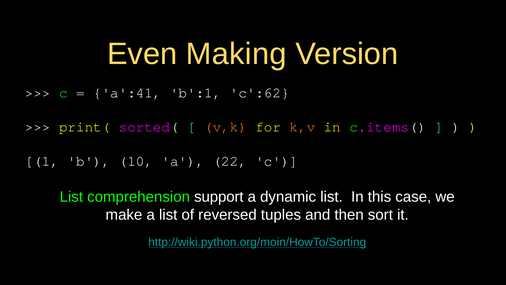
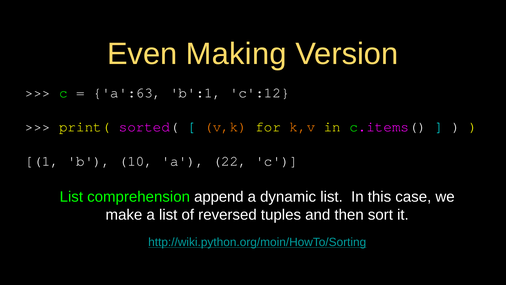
a':41: a':41 -> a':63
c':62: c':62 -> c':12
support: support -> append
